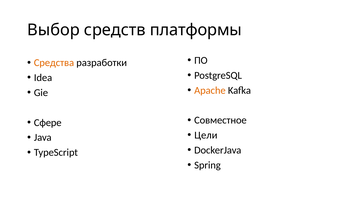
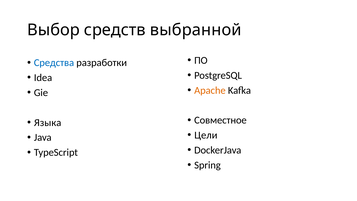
платформы: платформы -> выбранной
Средства colour: orange -> blue
Сфере: Сфере -> Языка
